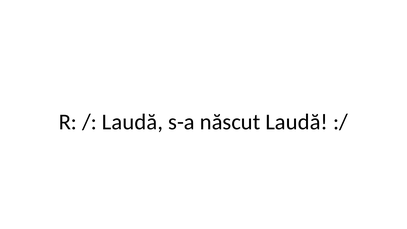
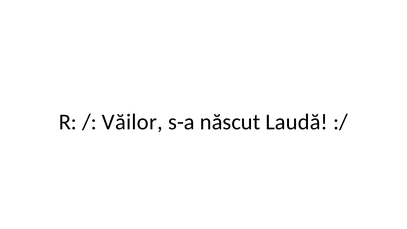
Laudă at (132, 122): Laudă -> Văilor
